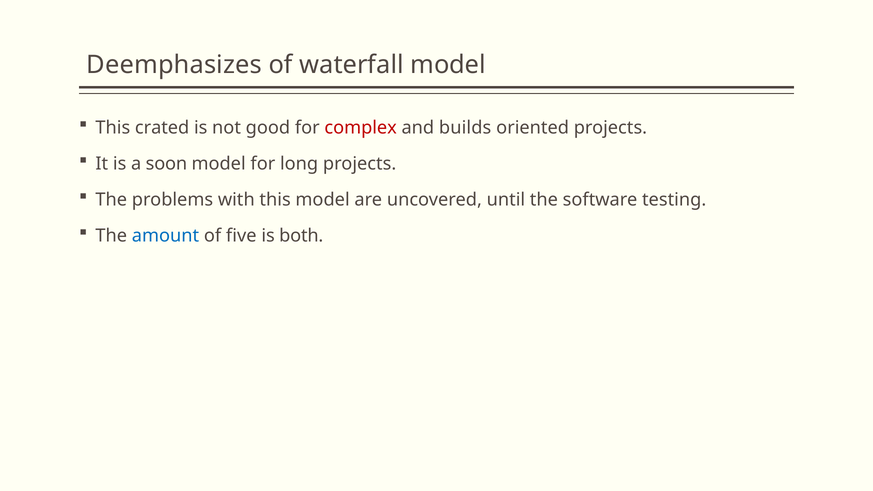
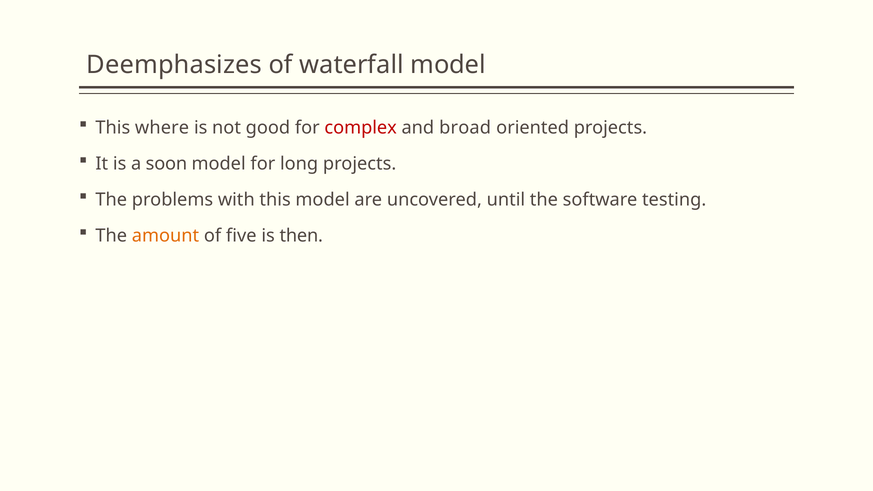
crated: crated -> where
builds: builds -> broad
amount colour: blue -> orange
both: both -> then
